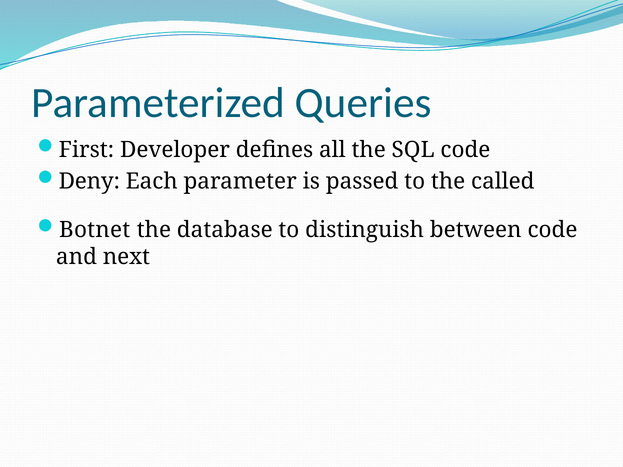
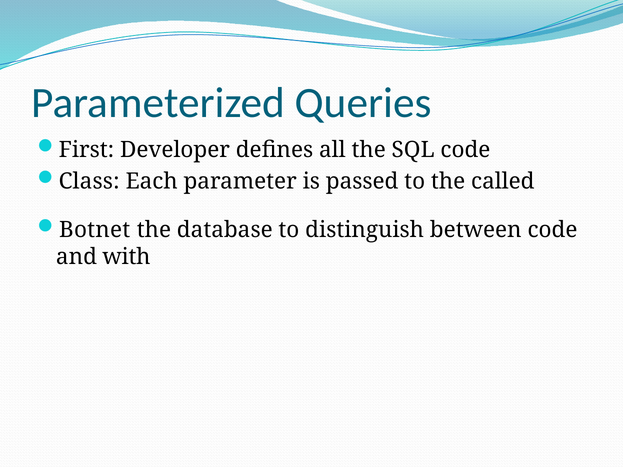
Deny: Deny -> Class
next: next -> with
